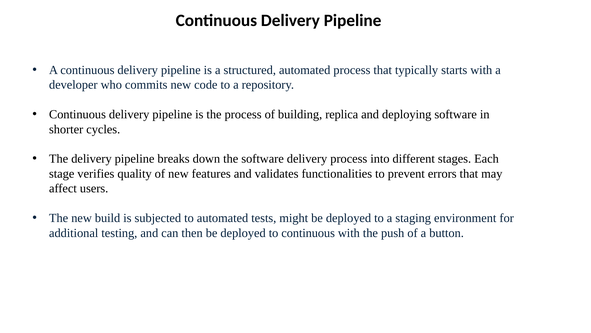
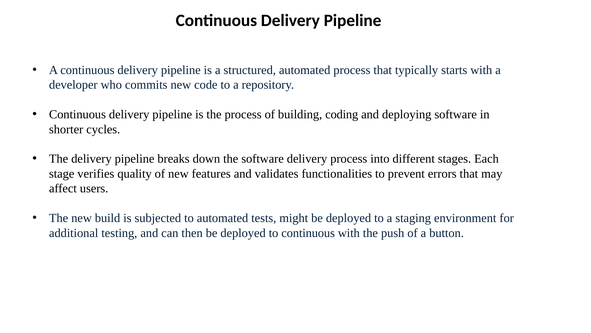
replica: replica -> coding
